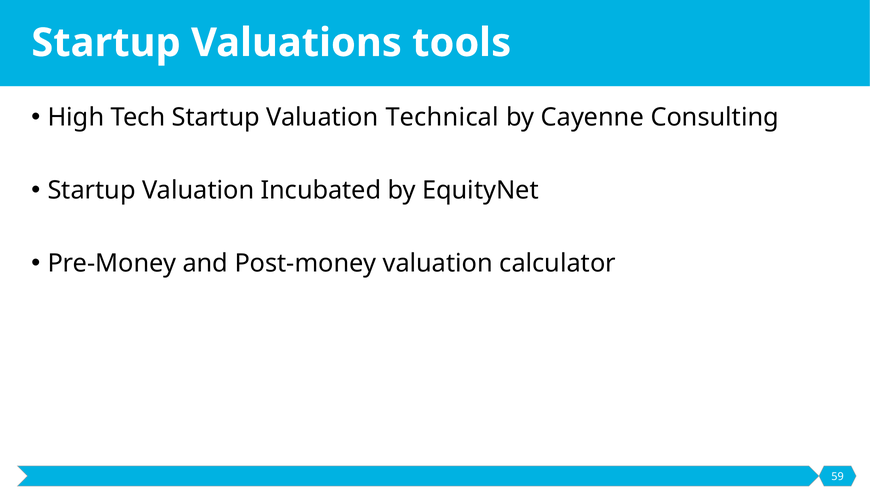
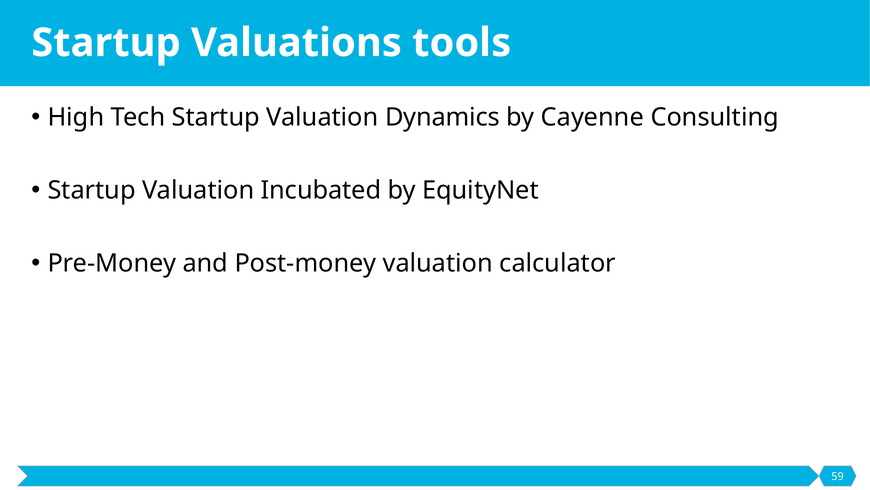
Technical: Technical -> Dynamics
